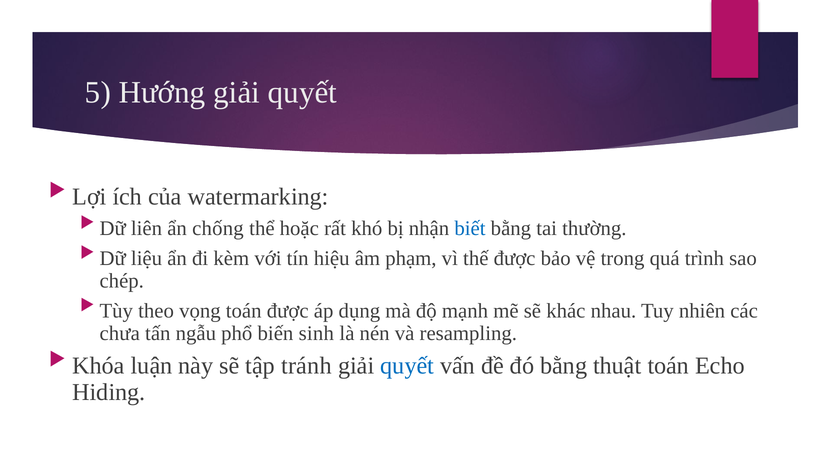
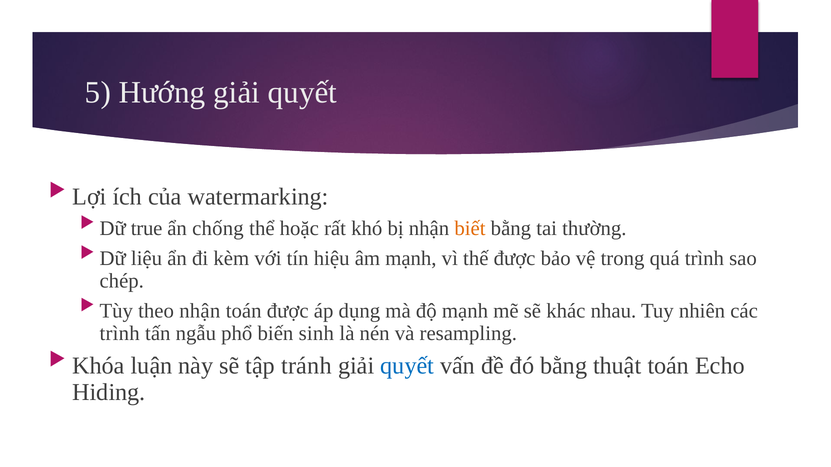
liên: liên -> true
biết colour: blue -> orange
âm phạm: phạm -> mạnh
theo vọng: vọng -> nhận
chưa at (120, 334): chưa -> trình
